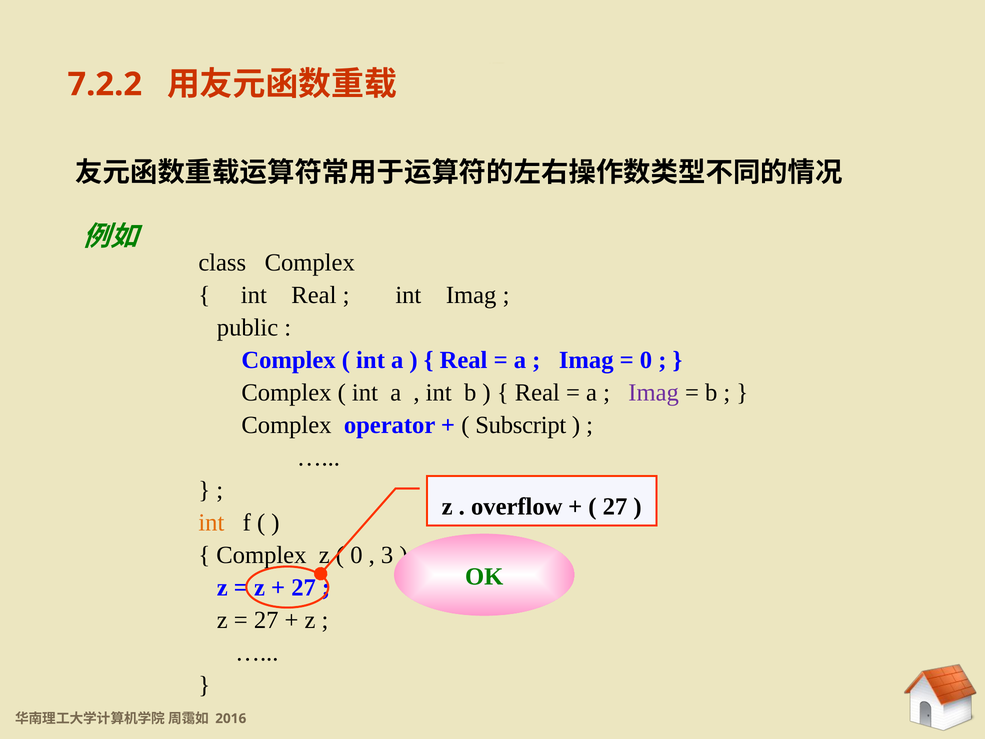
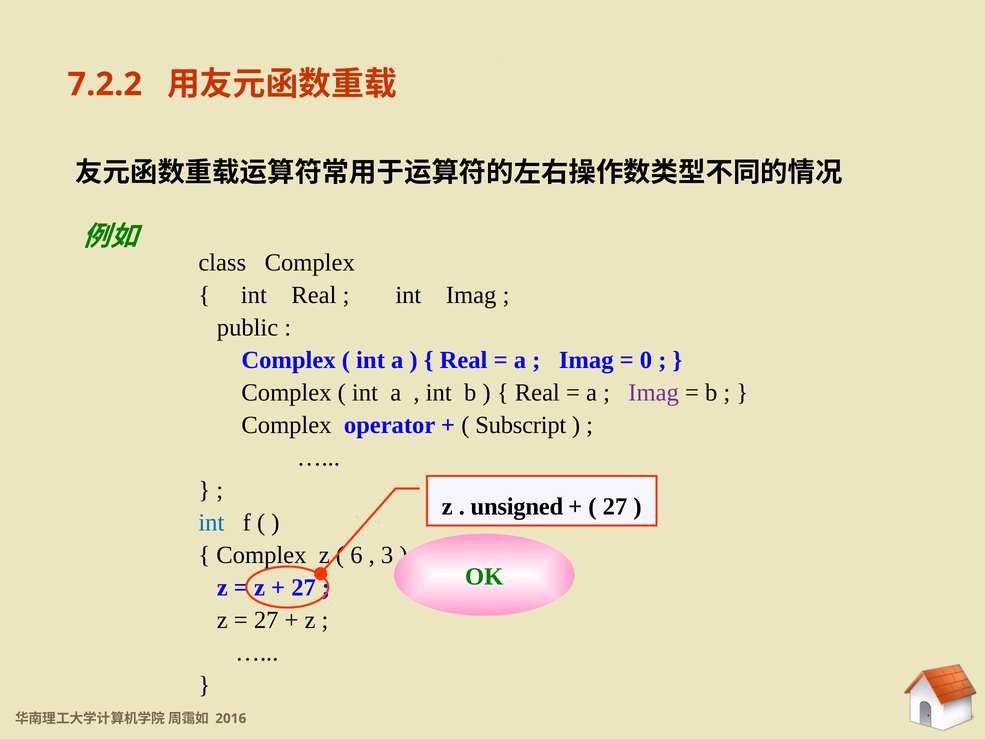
overflow: overflow -> unsigned
int at (211, 522) colour: orange -> blue
0 at (356, 555): 0 -> 6
